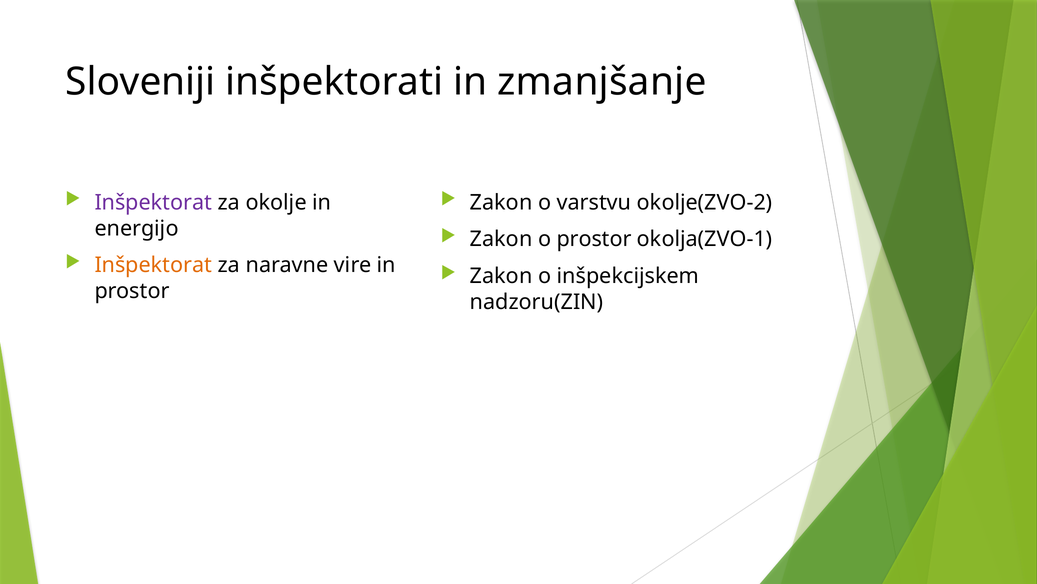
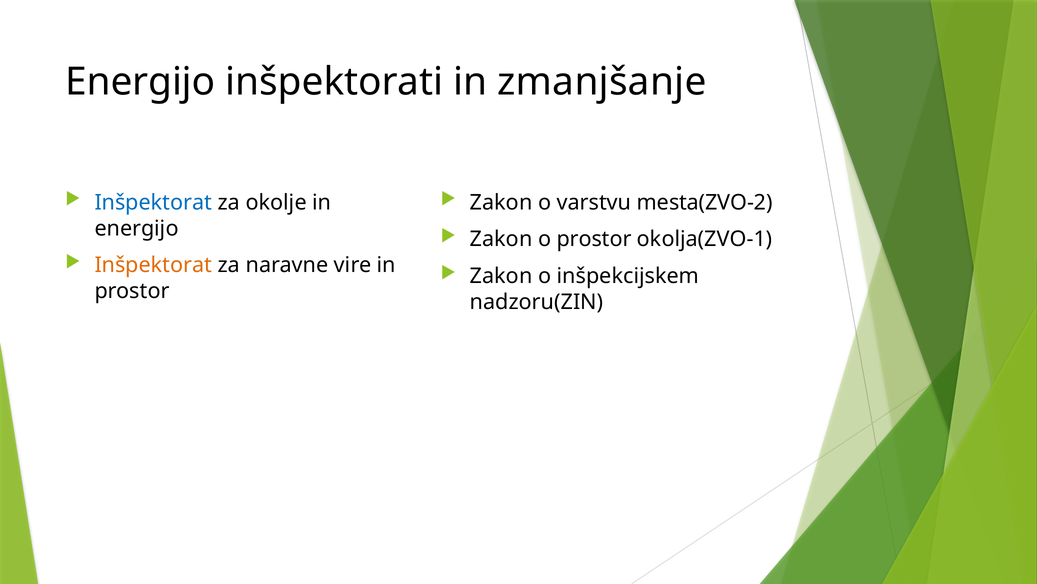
Sloveniji at (140, 82): Sloveniji -> Energijo
Inšpektorat at (153, 202) colour: purple -> blue
okolje(ZVO-2: okolje(ZVO-2 -> mesta(ZVO-2
